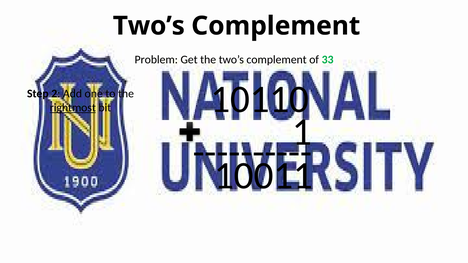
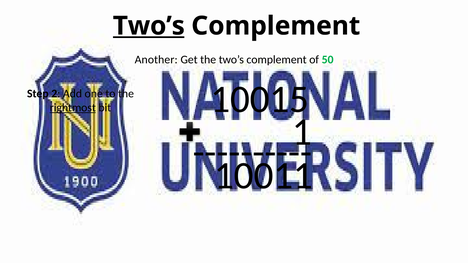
Two’s at (149, 26) underline: none -> present
Problem: Problem -> Another
33: 33 -> 50
10110: 10110 -> 10015
